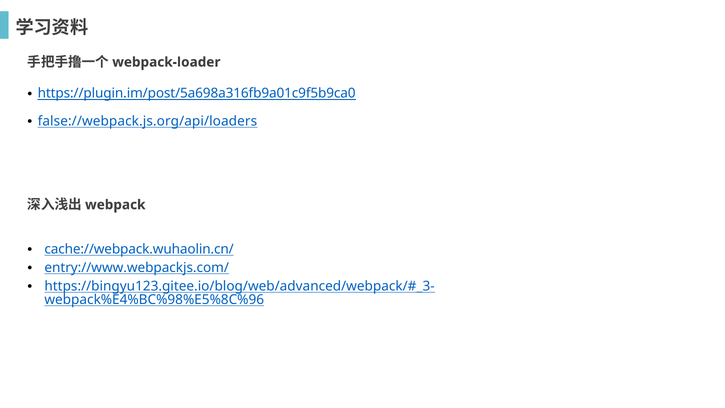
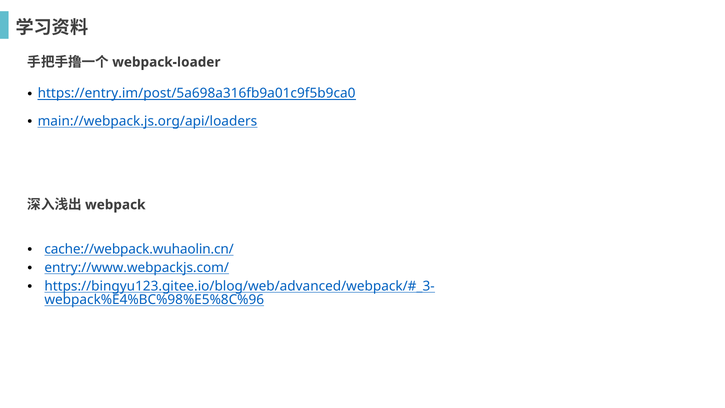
https://plugin.im/post/5a698a316fb9a01c9f5b9ca0: https://plugin.im/post/5a698a316fb9a01c9f5b9ca0 -> https://entry.im/post/5a698a316fb9a01c9f5b9ca0
false://webpack.js.org/api/loaders: false://webpack.js.org/api/loaders -> main://webpack.js.org/api/loaders
